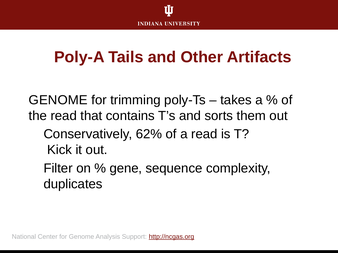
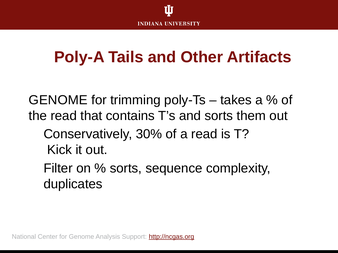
62%: 62% -> 30%
gene at (126, 169): gene -> sorts
